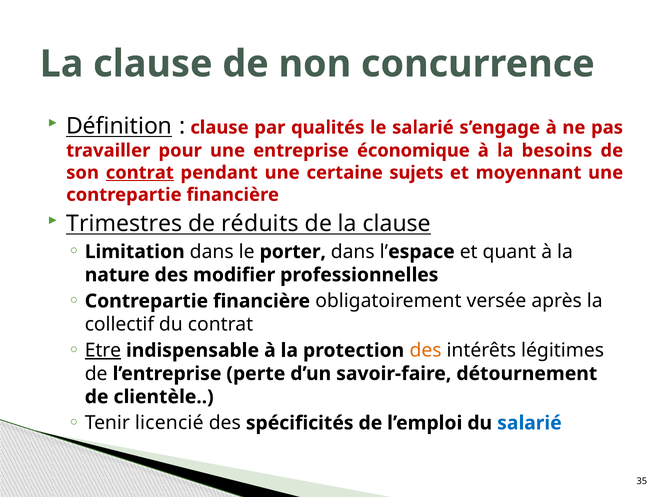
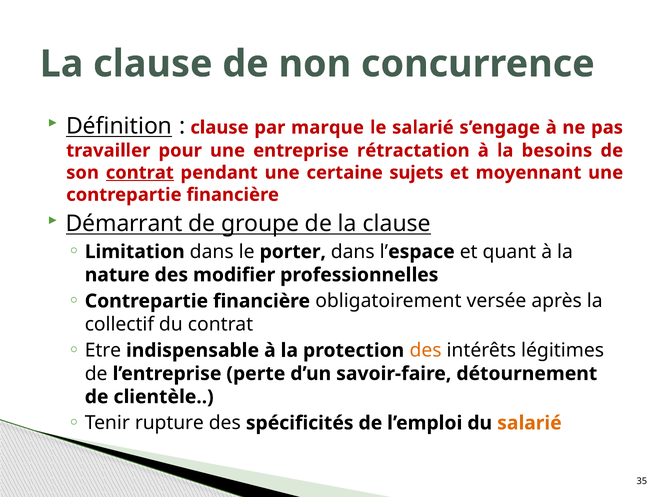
qualités: qualités -> marque
économique: économique -> rétractation
Trimestres: Trimestres -> Démarrant
réduits: réduits -> groupe
Etre underline: present -> none
licencié: licencié -> rupture
salarié at (529, 423) colour: blue -> orange
